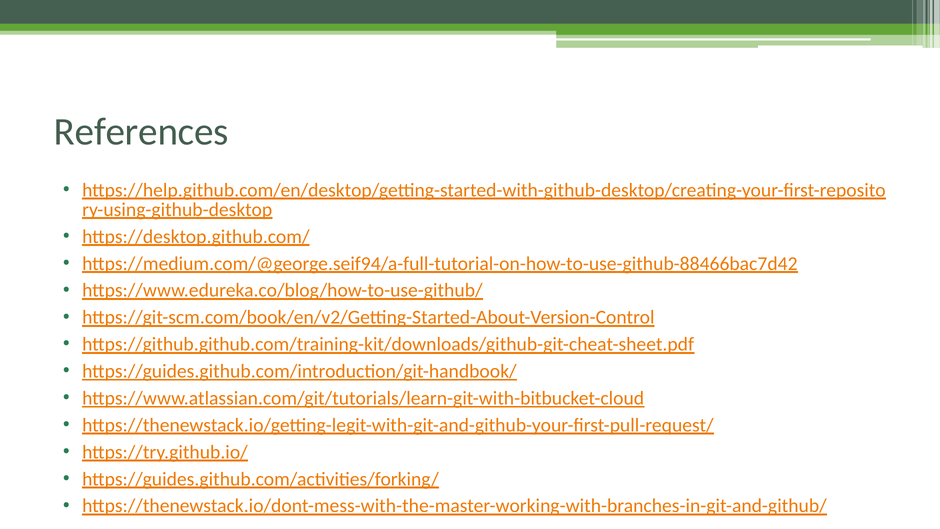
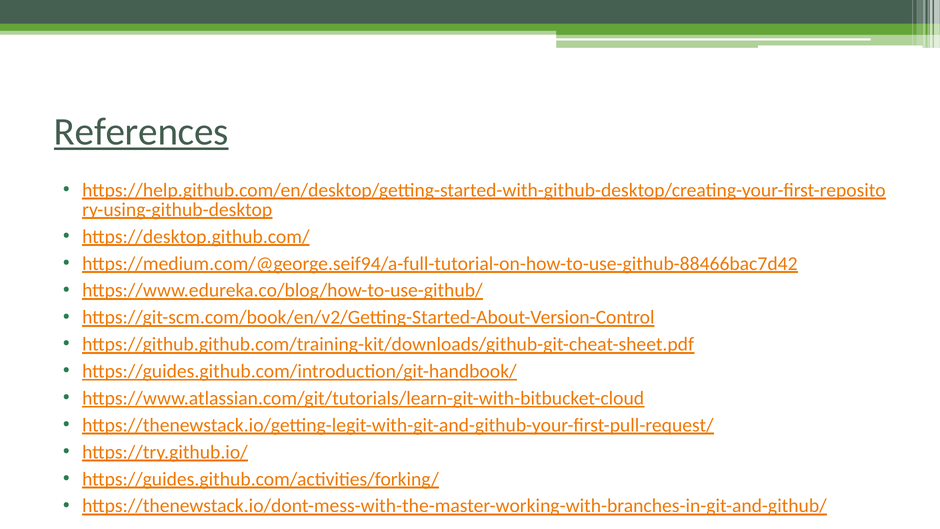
References underline: none -> present
